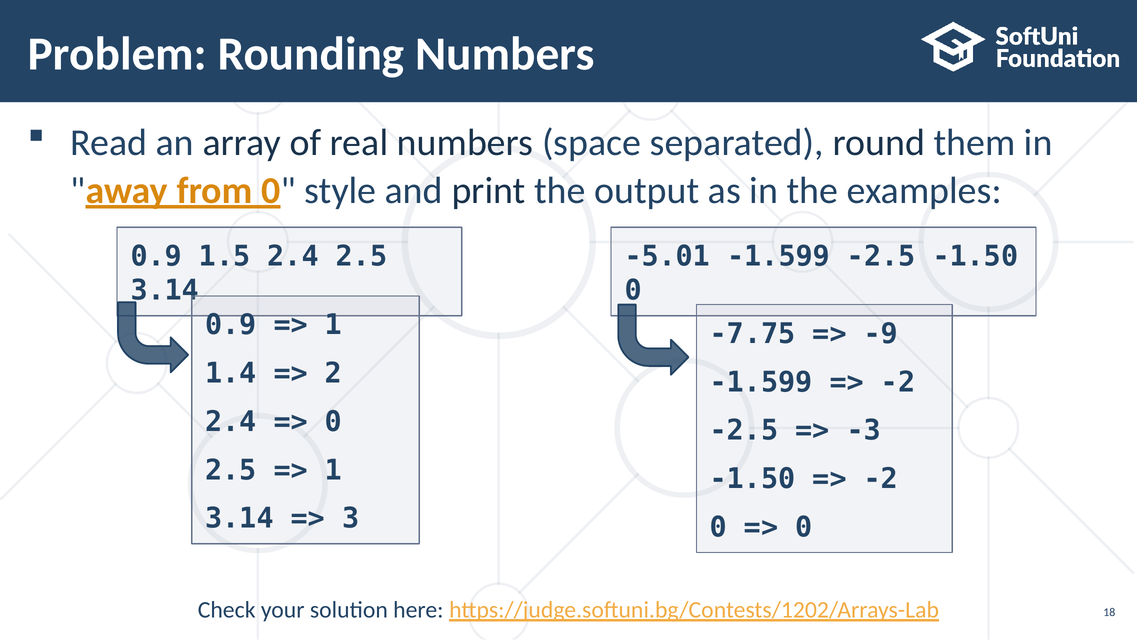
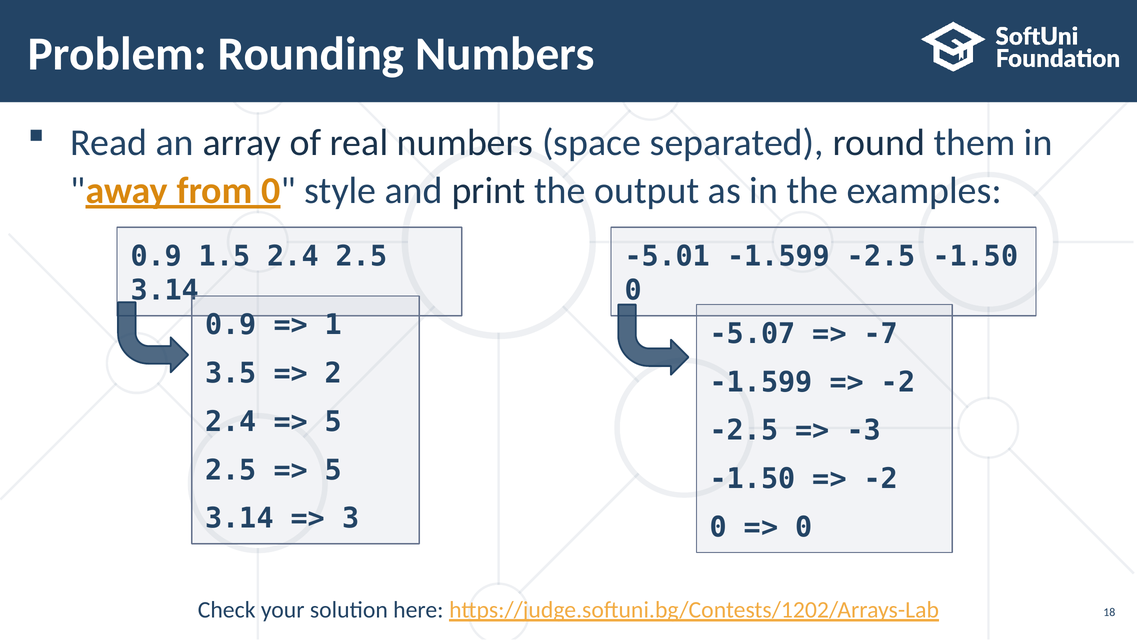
-7.75: -7.75 -> -5.07
-9: -9 -> -7
1.4: 1.4 -> 3.5
0 at (333, 422): 0 -> 5
1 at (333, 470): 1 -> 5
